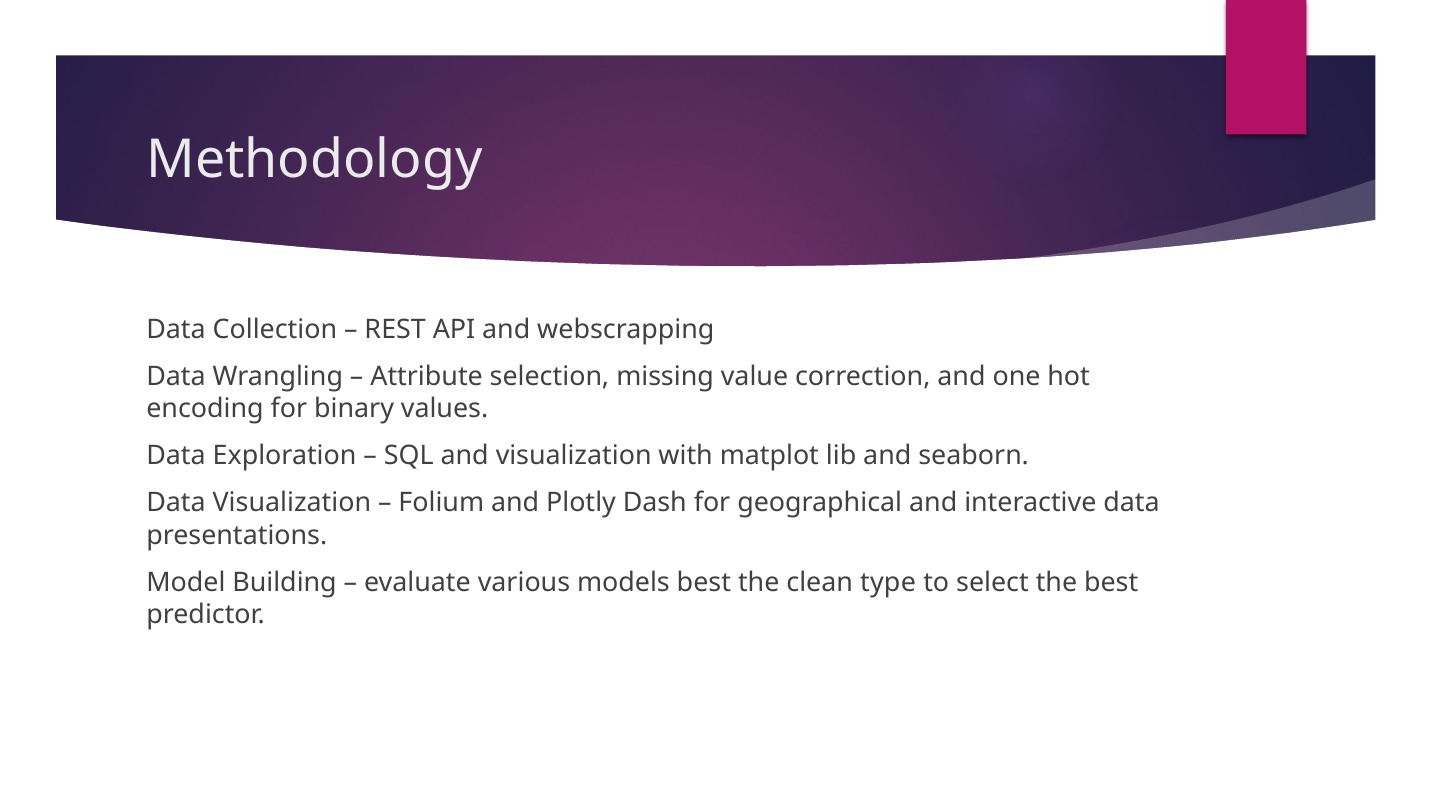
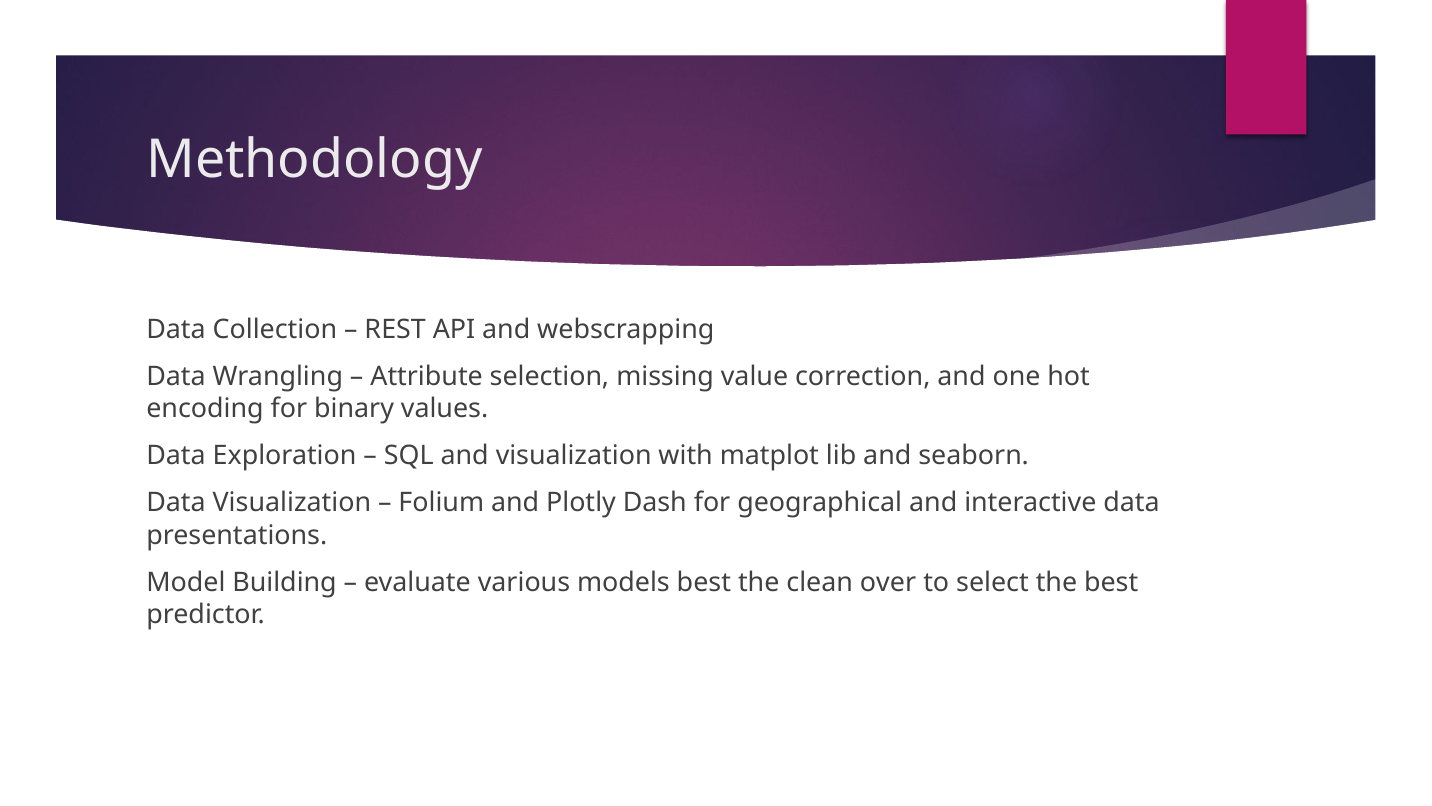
type: type -> over
